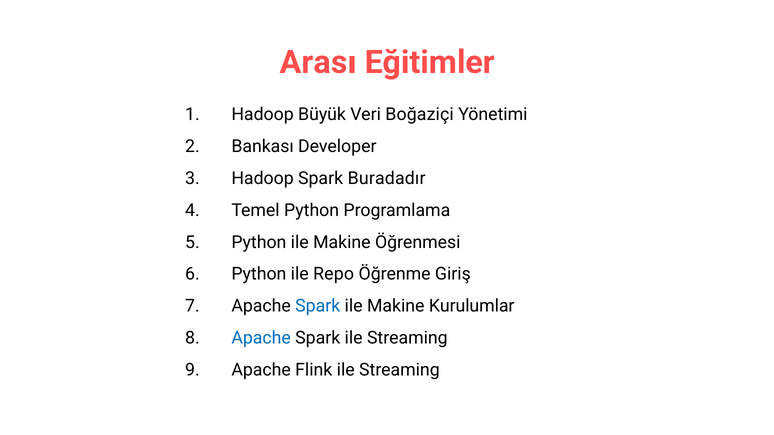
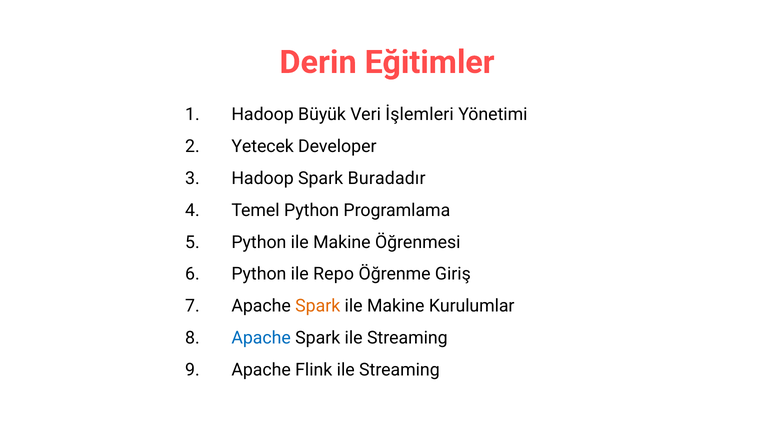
Arası: Arası -> Derin
Boğaziçi: Boğaziçi -> İşlemleri
Bankası: Bankası -> Yetecek
Spark at (318, 306) colour: blue -> orange
